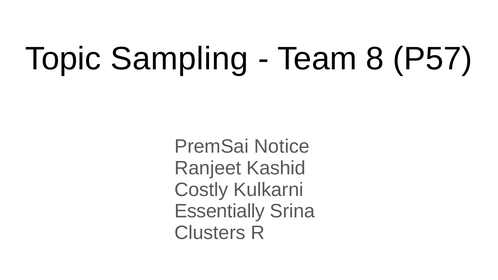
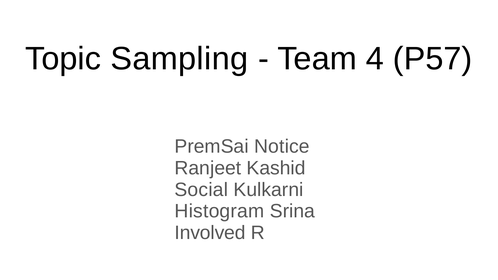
8: 8 -> 4
Costly: Costly -> Social
Essentially: Essentially -> Histogram
Clusters: Clusters -> Involved
